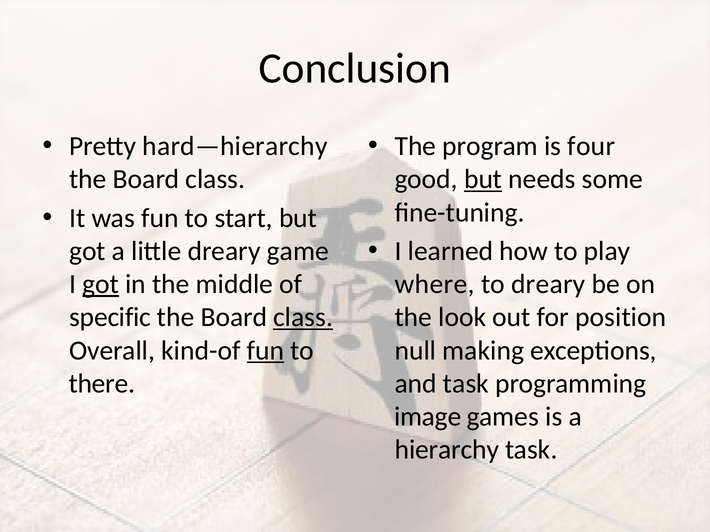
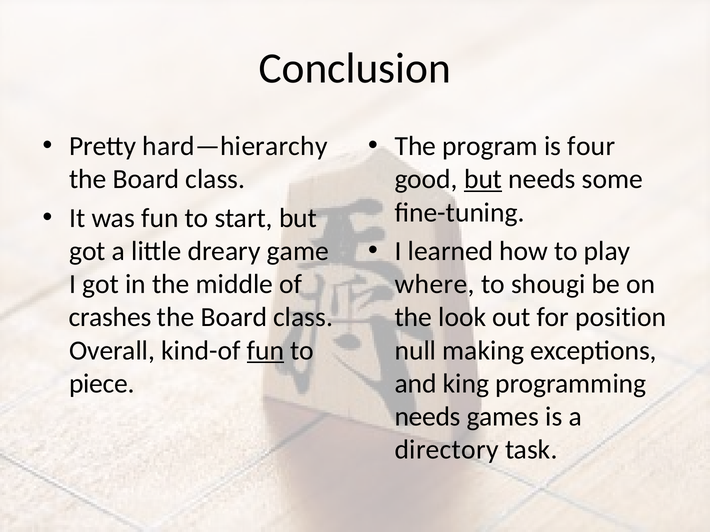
got at (101, 284) underline: present -> none
to dreary: dreary -> shougi
specific: specific -> crashes
class at (303, 318) underline: present -> none
there: there -> piece
and task: task -> king
image at (428, 417): image -> needs
hierarchy: hierarchy -> directory
